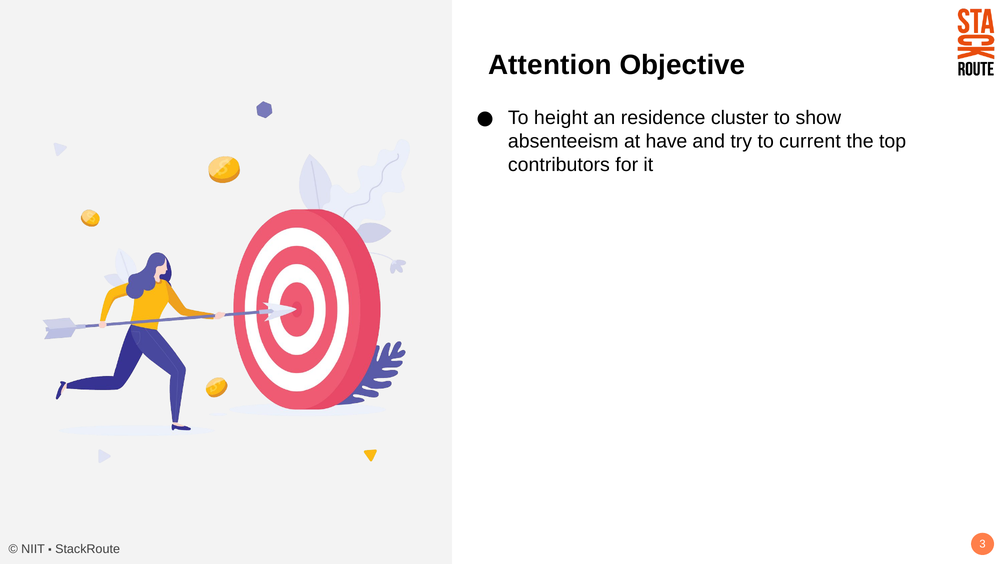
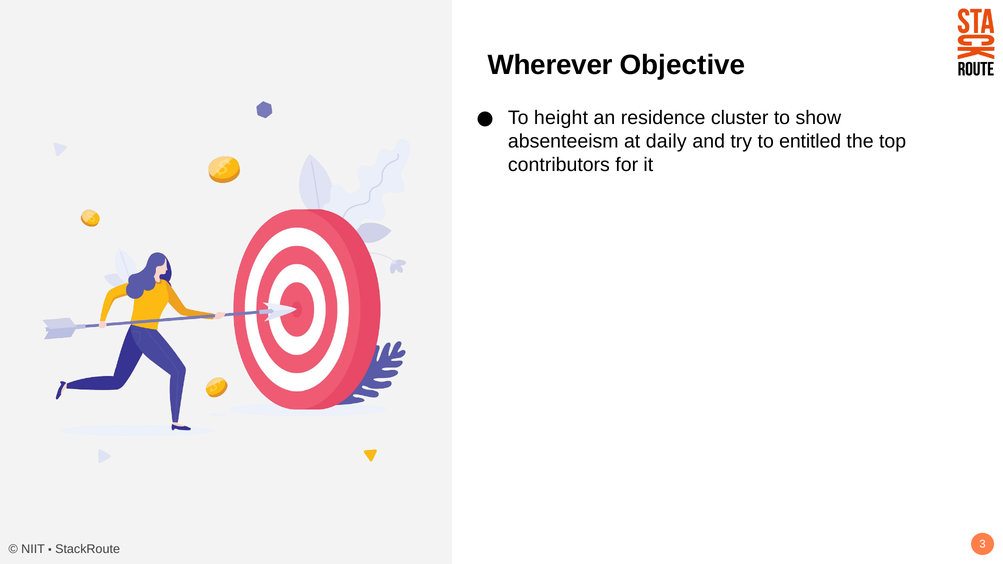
Attention: Attention -> Wherever
have: have -> daily
current: current -> entitled
